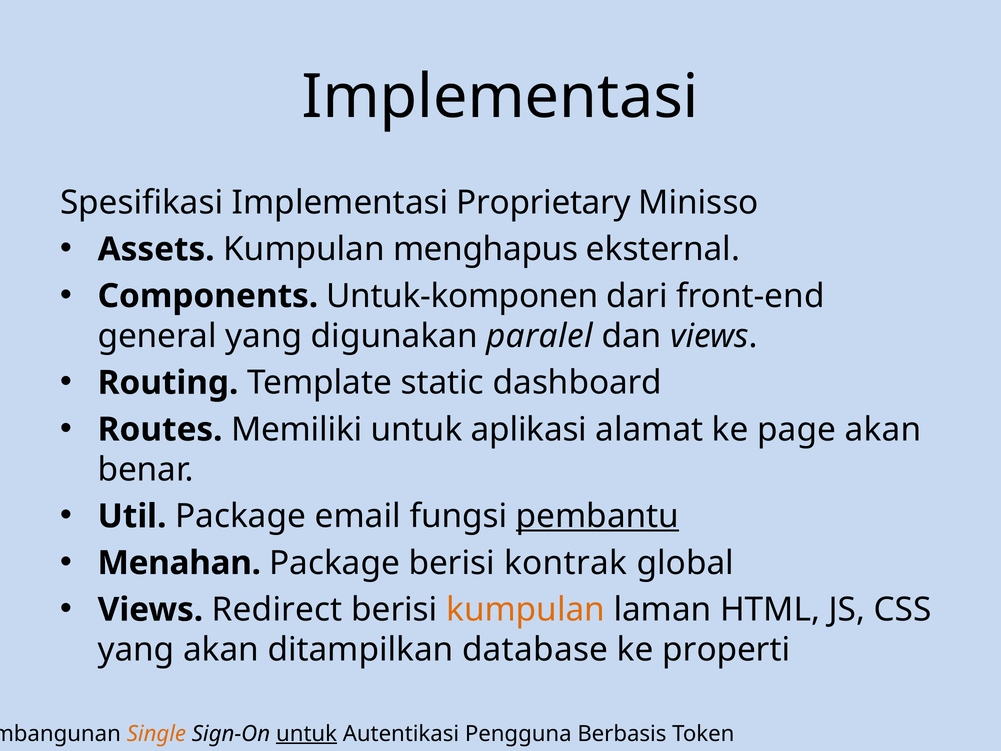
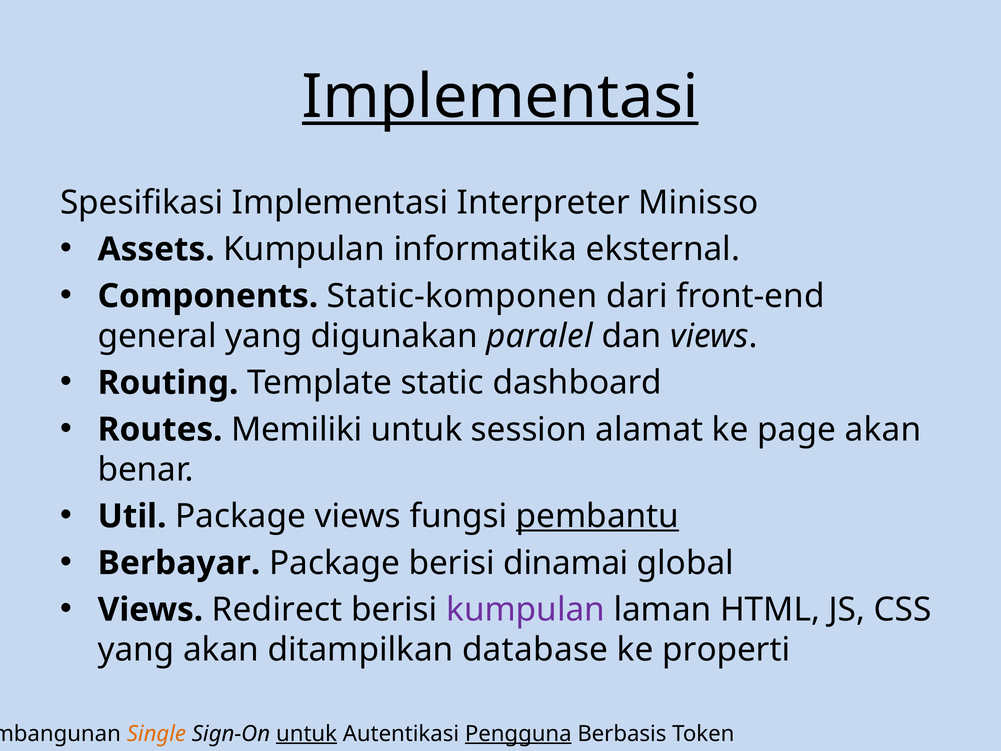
Implementasi at (500, 97) underline: none -> present
Proprietary: Proprietary -> Interpreter
menghapus: menghapus -> informatika
Untuk-komponen: Untuk-komponen -> Static-komponen
aplikasi: aplikasi -> session
Package email: email -> views
Menahan: Menahan -> Berbayar
kontrak: kontrak -> dinamai
kumpulan at (526, 610) colour: orange -> purple
Pengguna underline: none -> present
